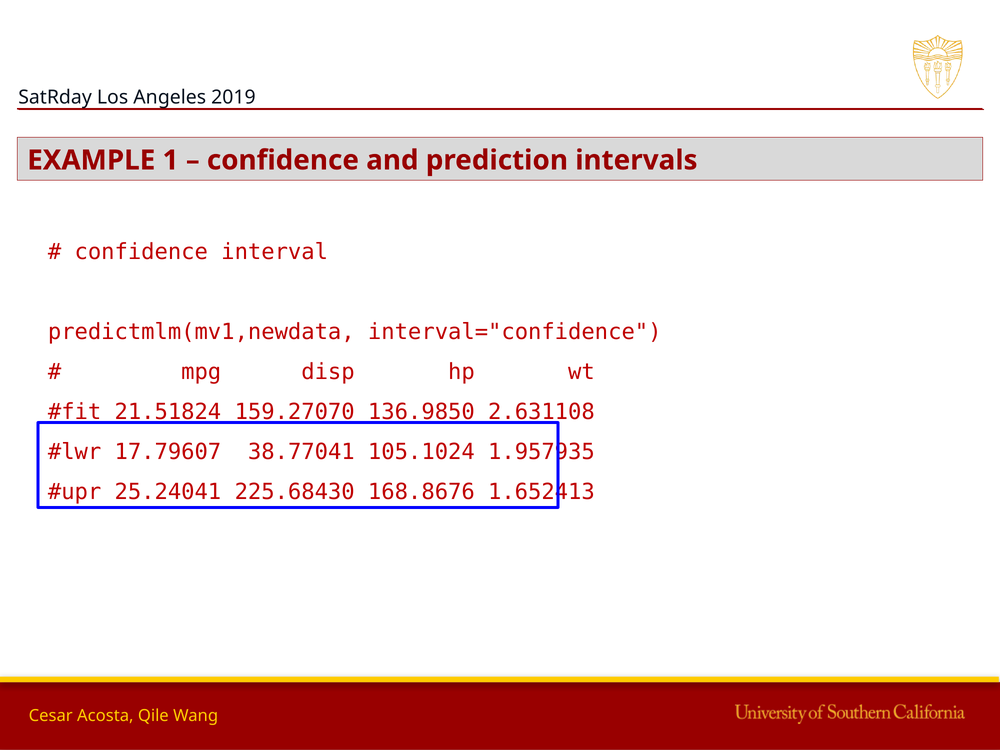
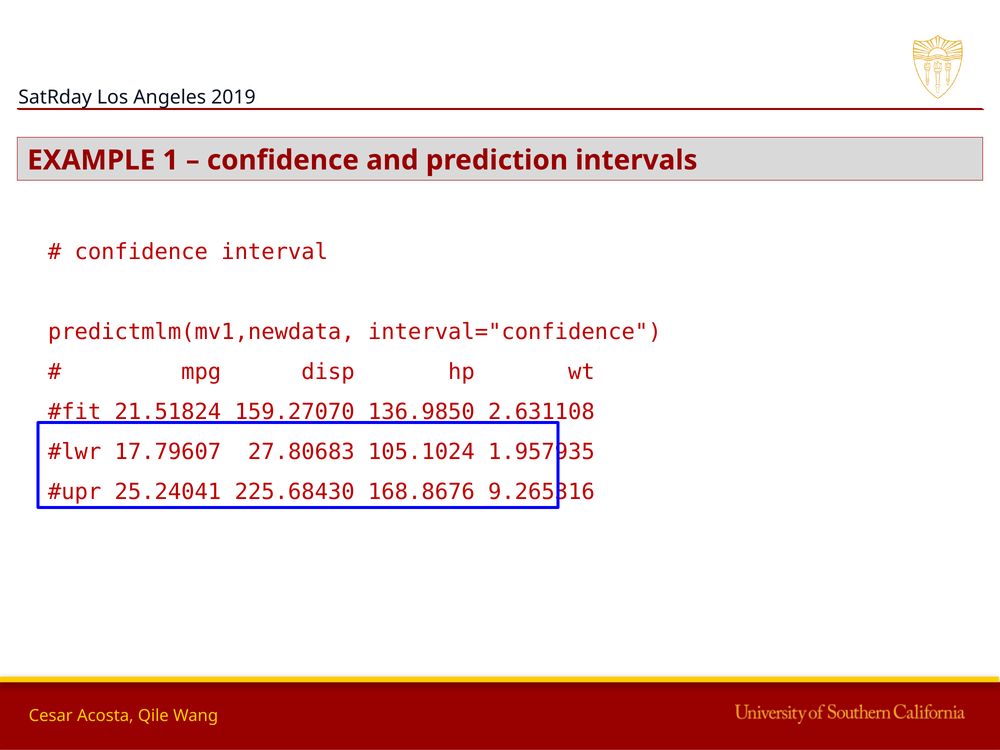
38.77041: 38.77041 -> 27.80683
1.652413: 1.652413 -> 9.265316
